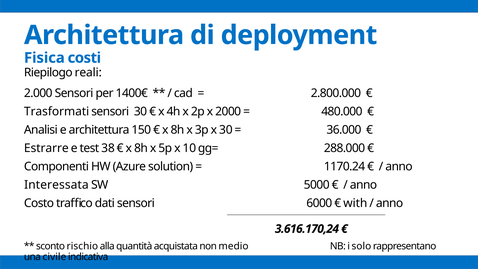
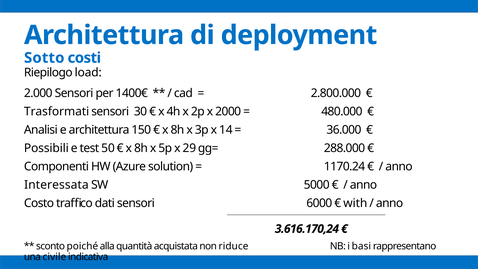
Fisica: Fisica -> Sotto
reali: reali -> load
x 30: 30 -> 14
Estrarre: Estrarre -> Possibili
38: 38 -> 50
10: 10 -> 29
rischio: rischio -> poiché
medio: medio -> riduce
solo: solo -> basi
